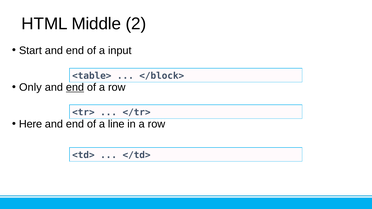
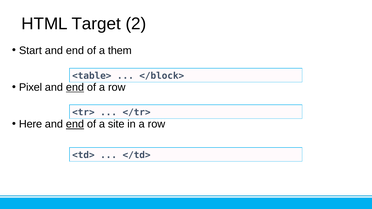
Middle: Middle -> Target
input: input -> them
Only: Only -> Pixel
end at (75, 124) underline: none -> present
line: line -> site
